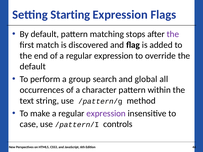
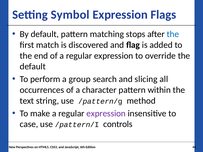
Starting: Starting -> Symbol
the at (173, 34) colour: purple -> blue
global: global -> slicing
